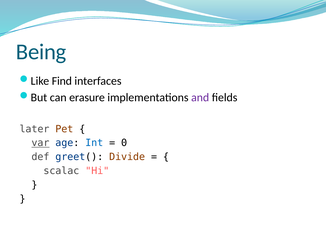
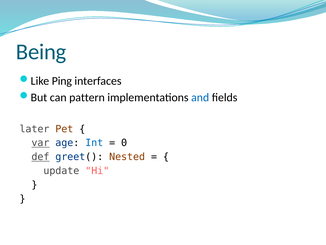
Find: Find -> Ping
erasure: erasure -> pattern
and colour: purple -> blue
def underline: none -> present
Divide: Divide -> Nested
scalac: scalac -> update
